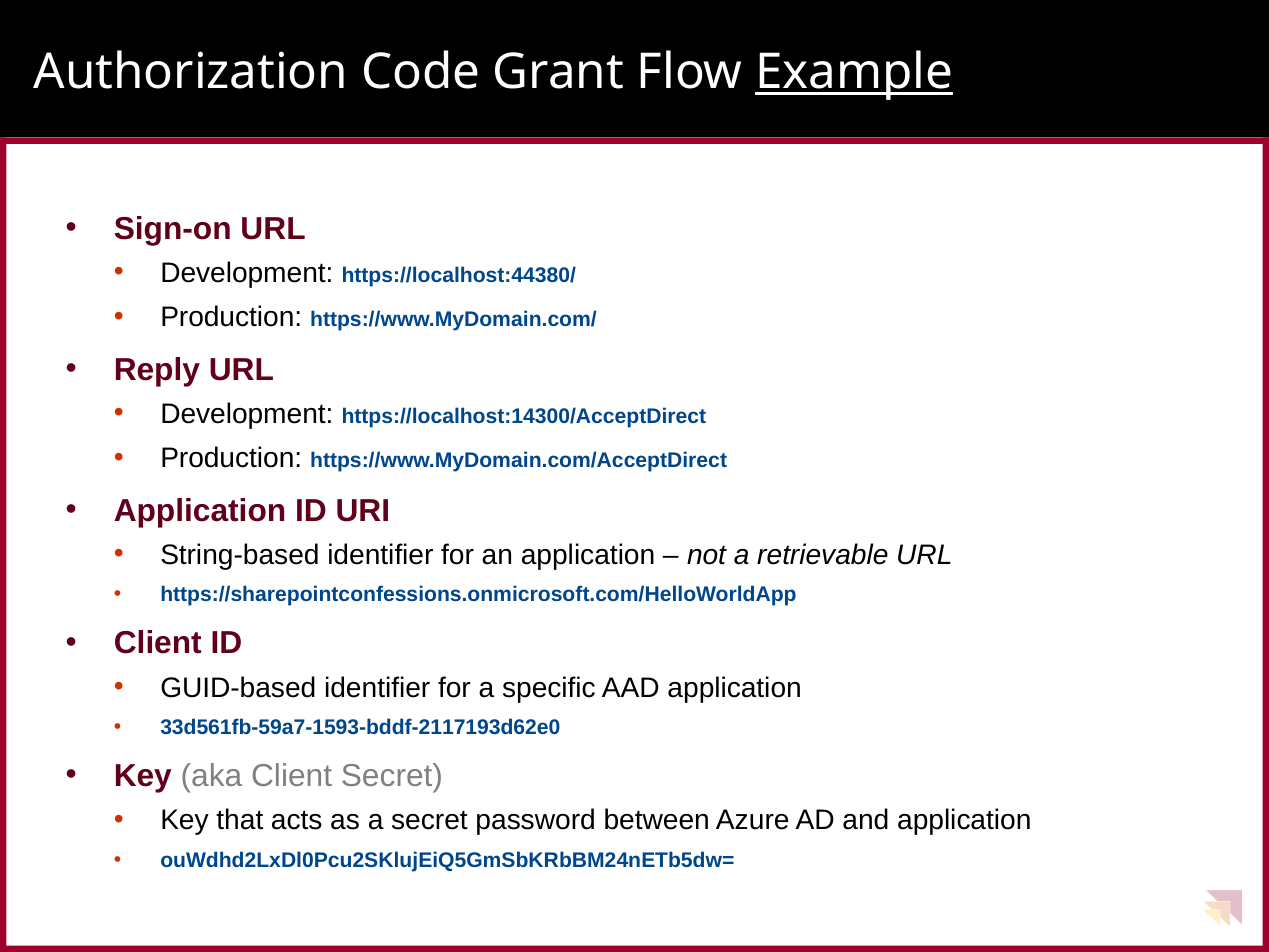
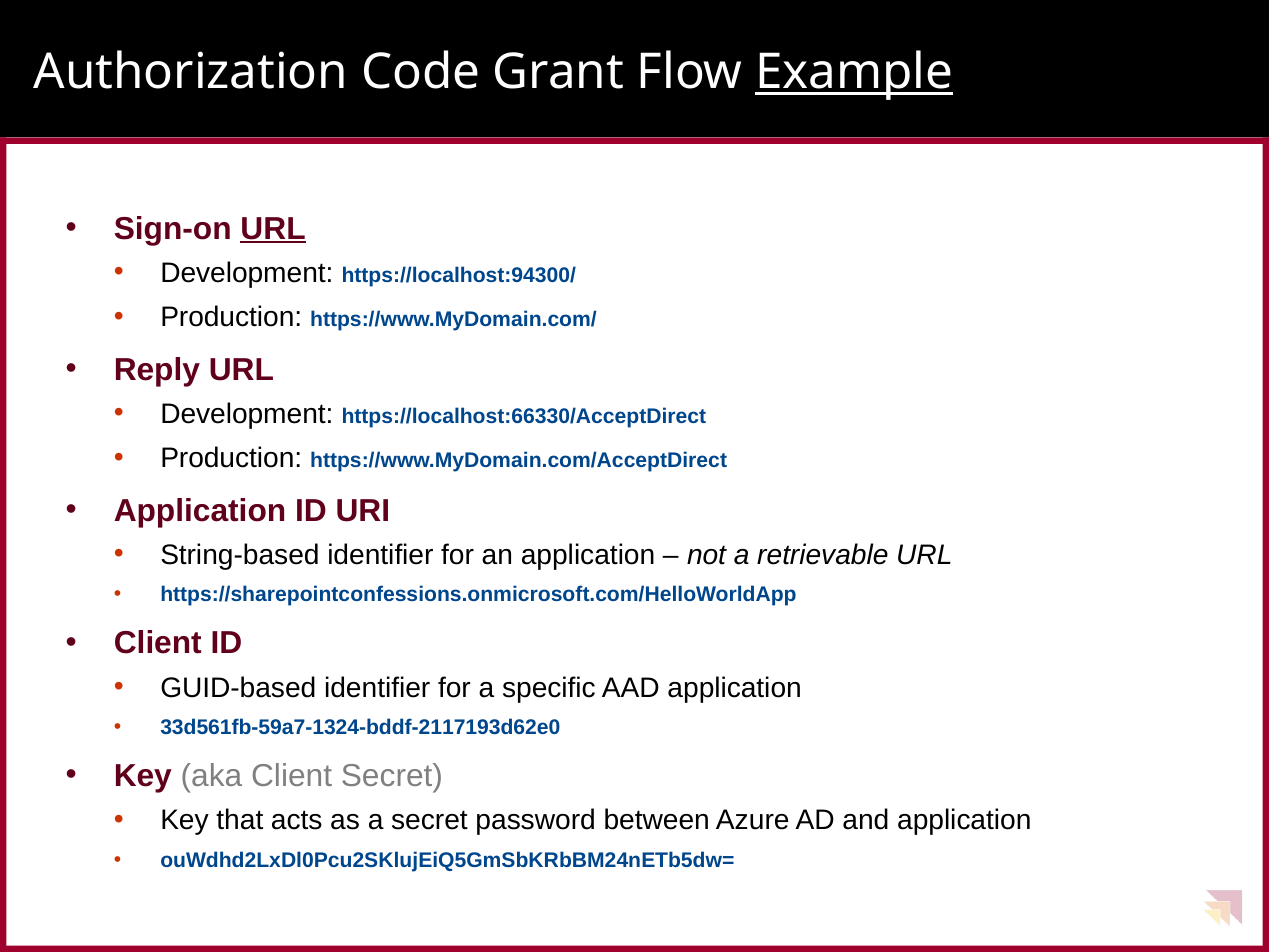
URL at (273, 229) underline: none -> present
https://localhost:44380/: https://localhost:44380/ -> https://localhost:94300/
https://localhost:14300/AcceptDirect: https://localhost:14300/AcceptDirect -> https://localhost:66330/AcceptDirect
33d561fb-59a7-1593-bddf-2117193d62e0: 33d561fb-59a7-1593-bddf-2117193d62e0 -> 33d561fb-59a7-1324-bddf-2117193d62e0
